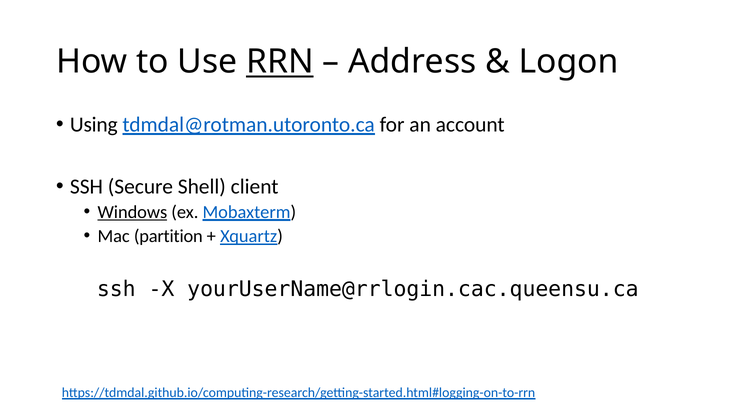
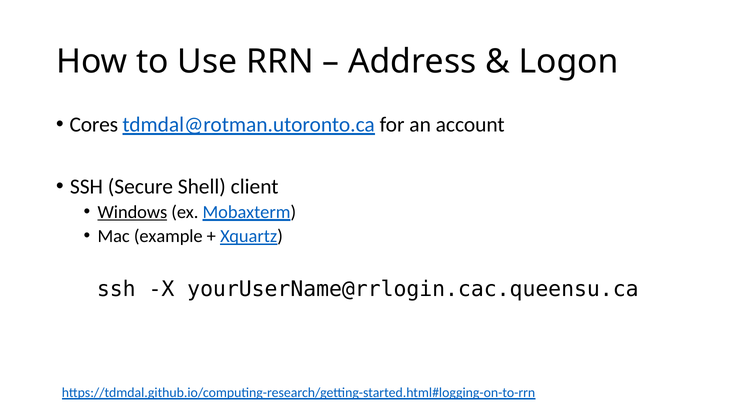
RRN underline: present -> none
Using: Using -> Cores
partition: partition -> example
